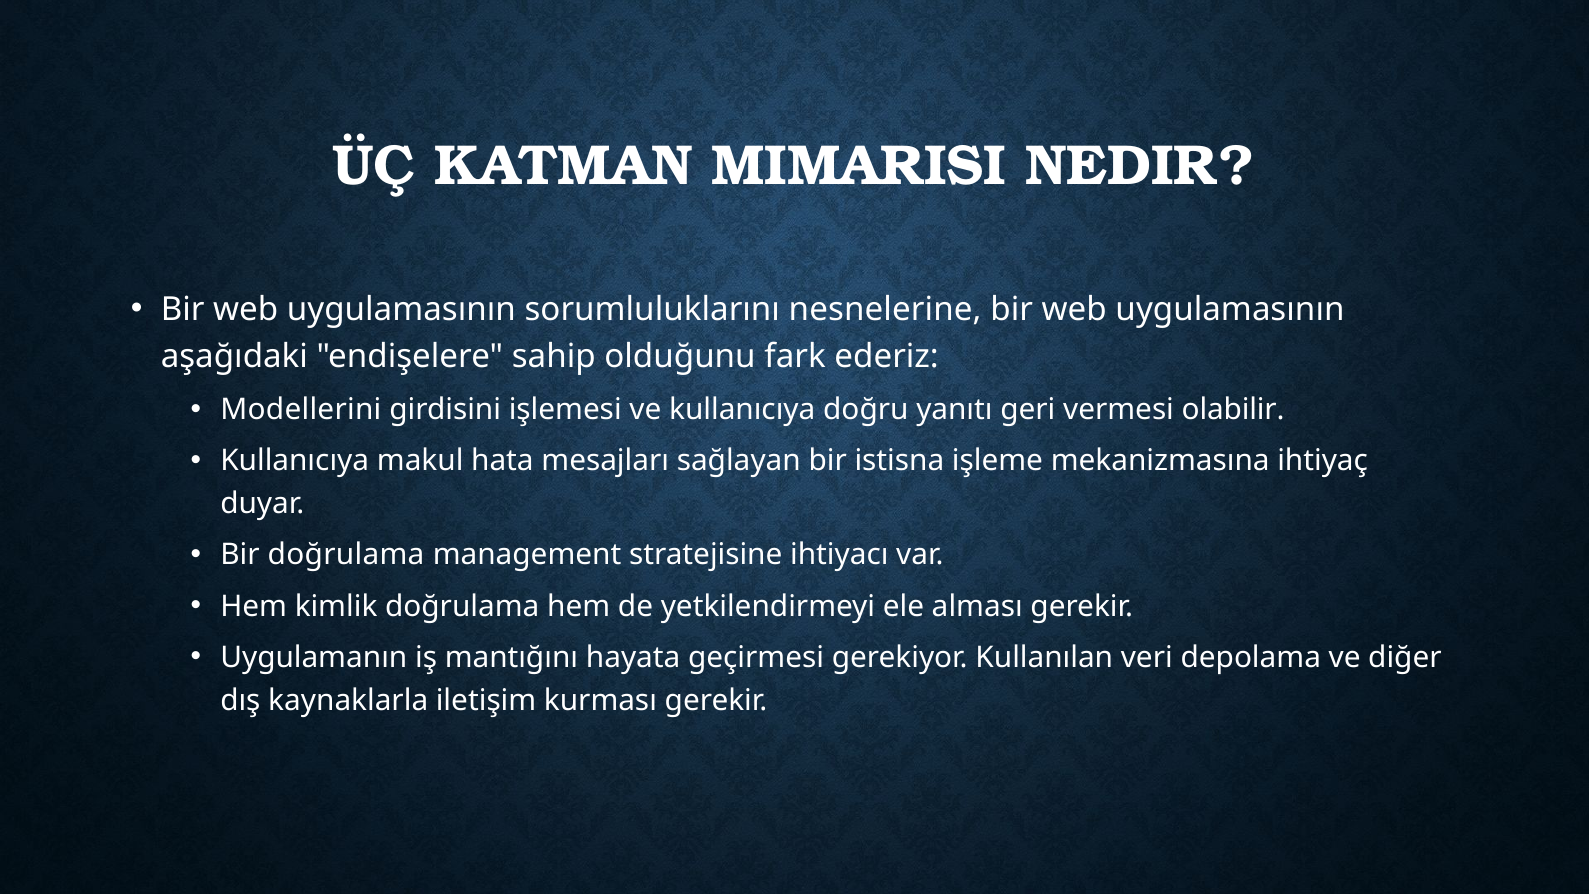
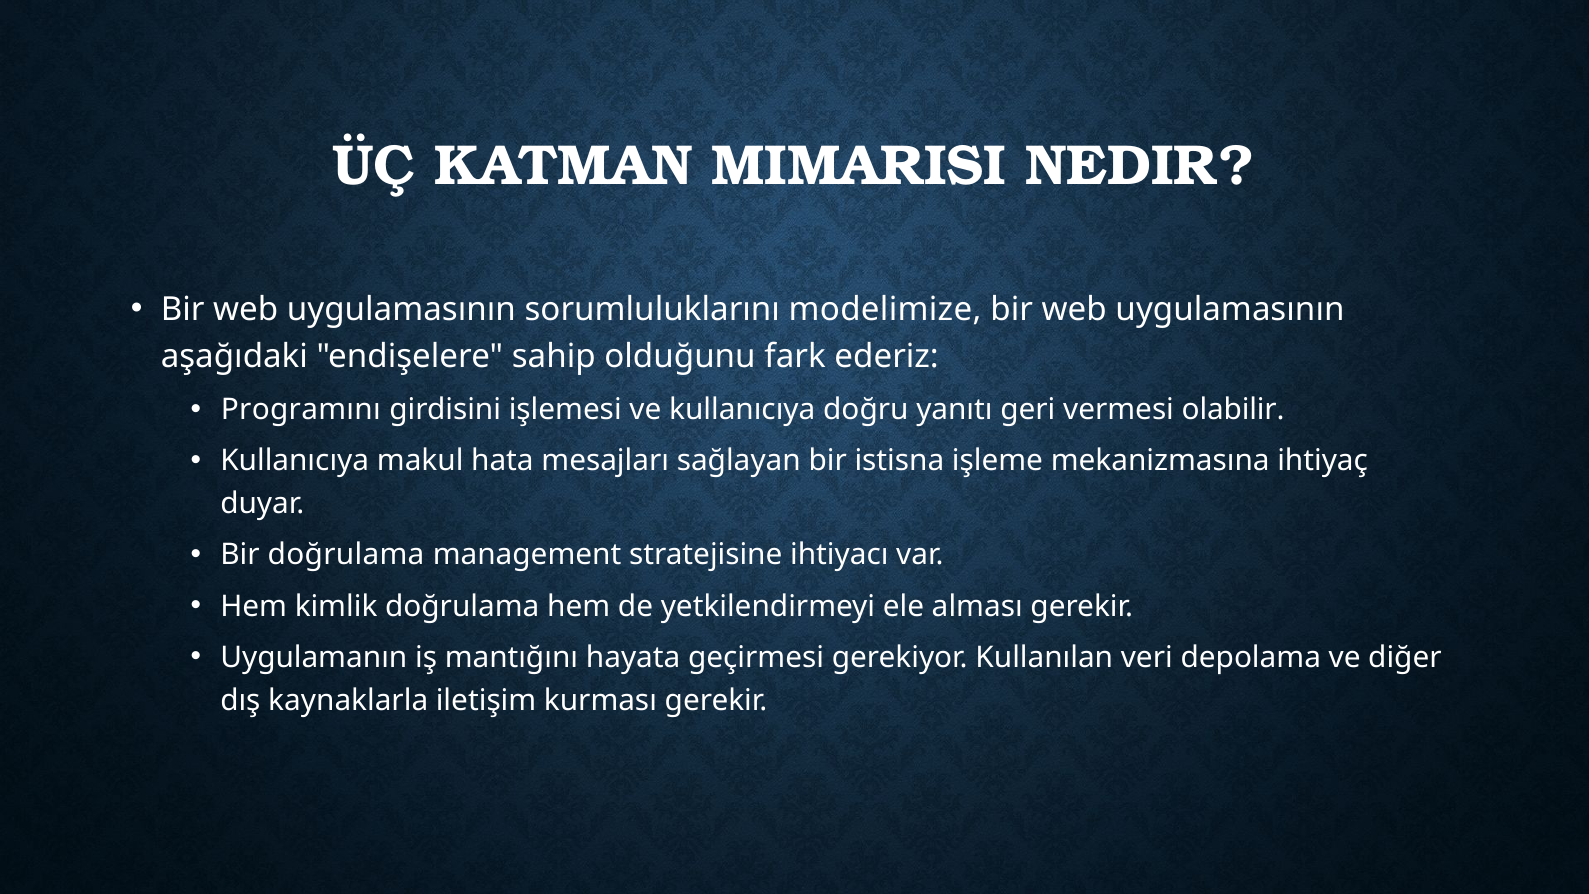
nesnelerine: nesnelerine -> modelimize
Modellerini: Modellerini -> Programını
